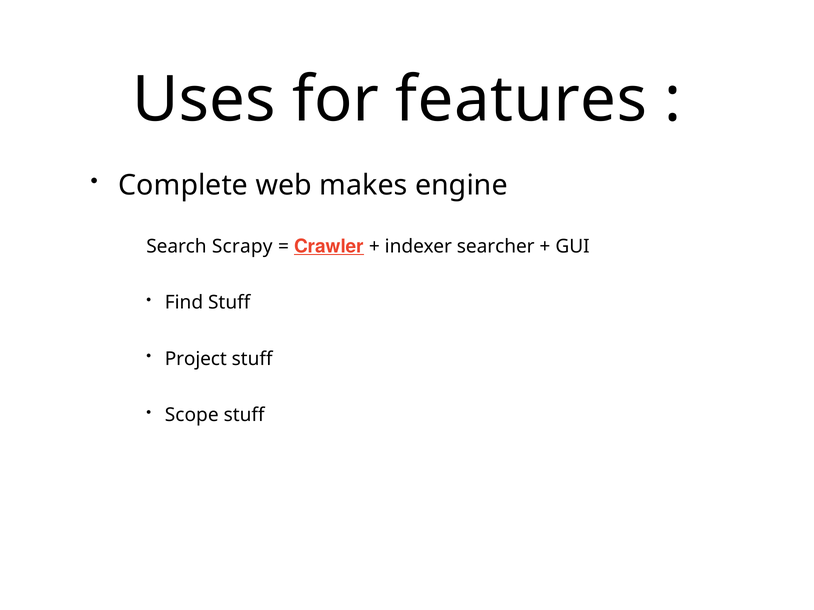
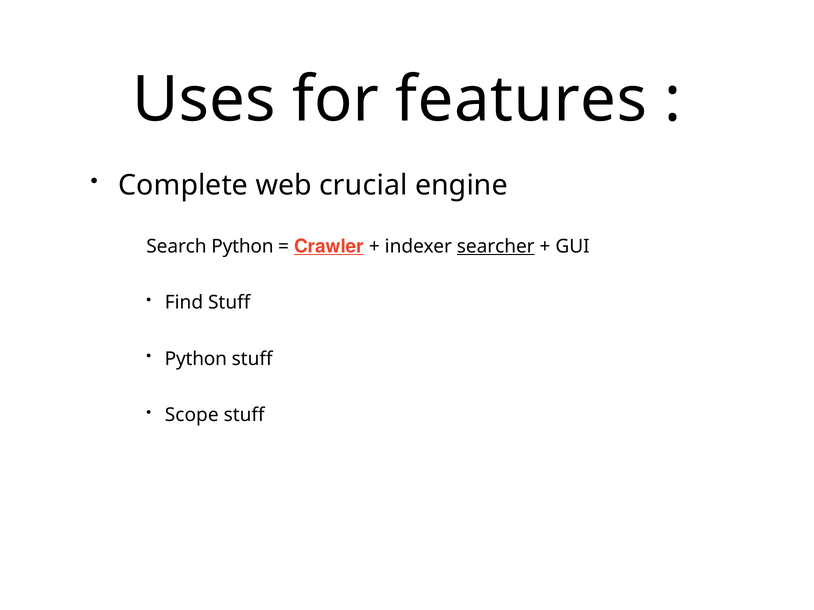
makes: makes -> crucial
Search Scrapy: Scrapy -> Python
searcher underline: none -> present
Project at (196, 359): Project -> Python
